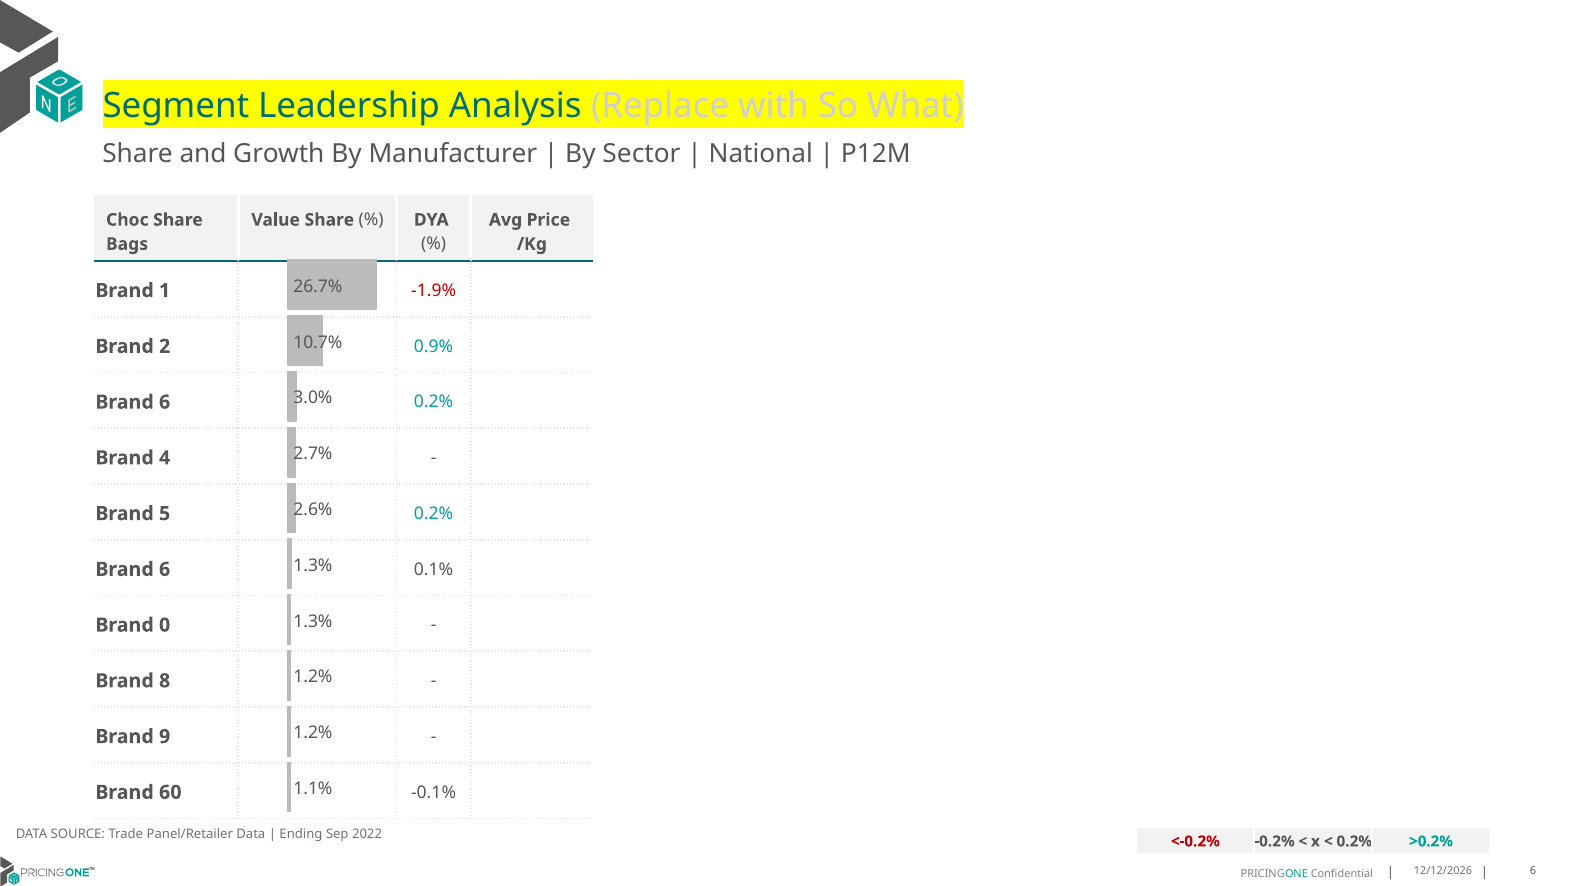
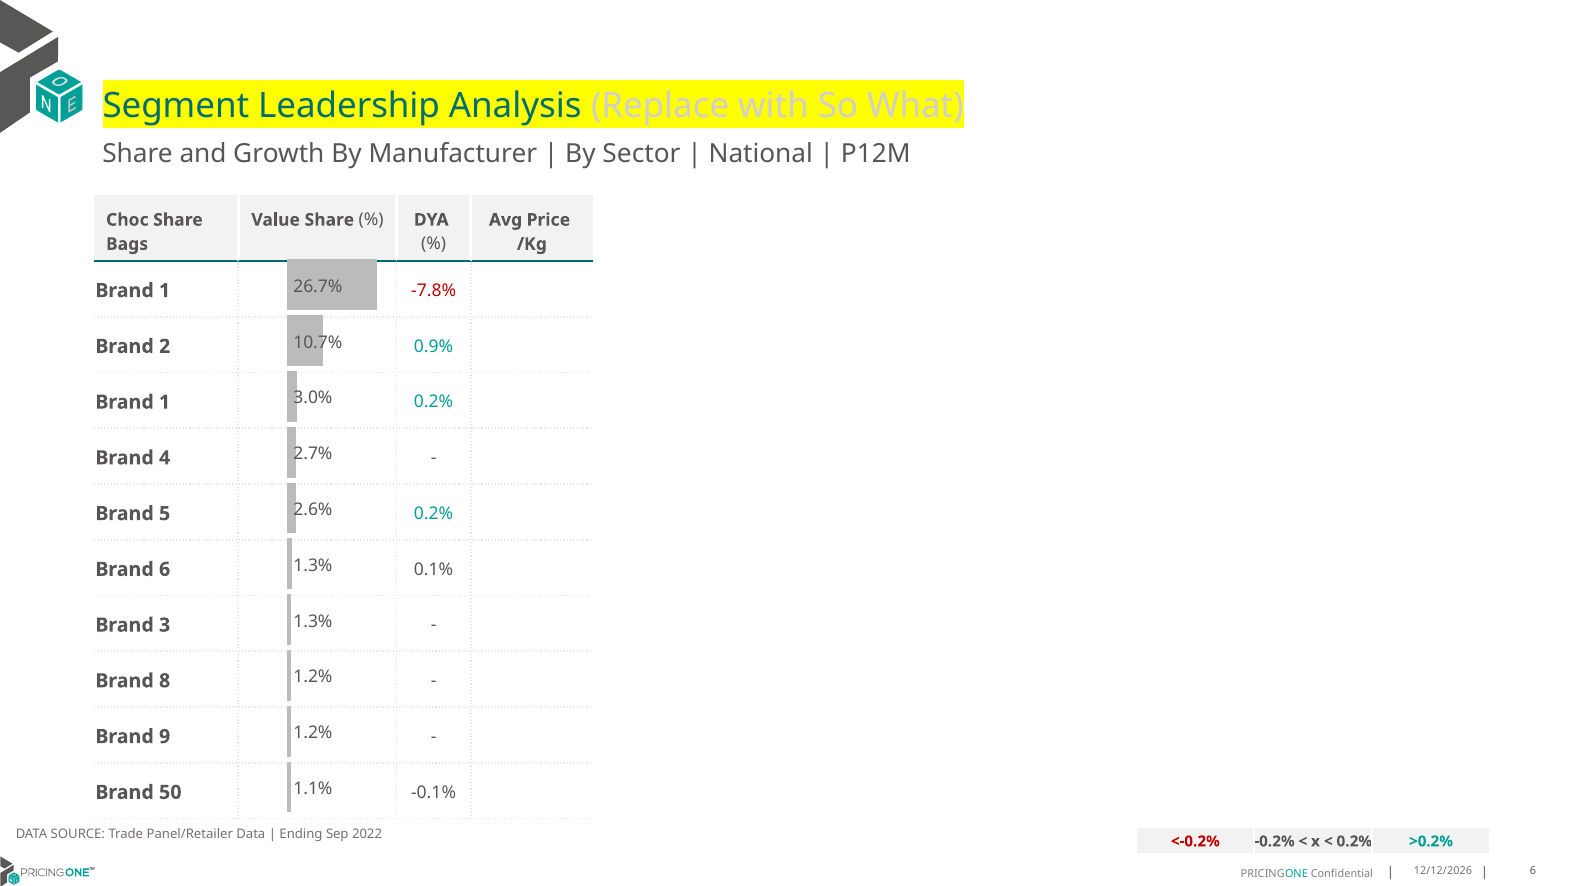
-1.9%: -1.9% -> -7.8%
6 at (165, 402): 6 -> 1
0: 0 -> 3
60: 60 -> 50
